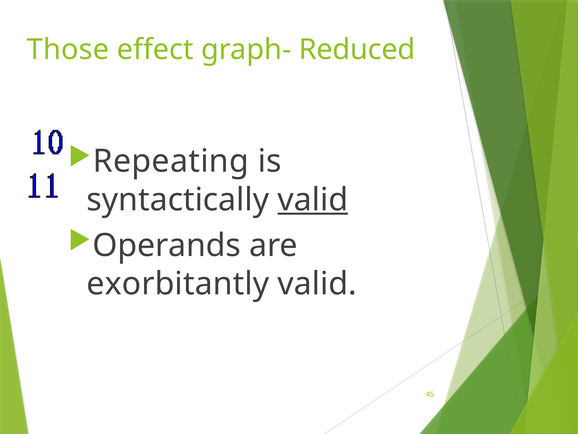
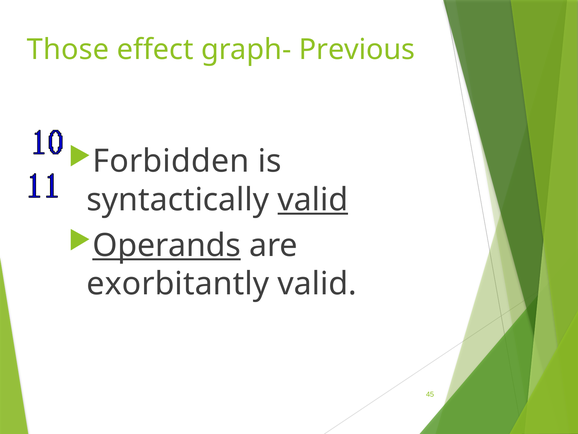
Reduced: Reduced -> Previous
Repeating: Repeating -> Forbidden
Operands underline: none -> present
